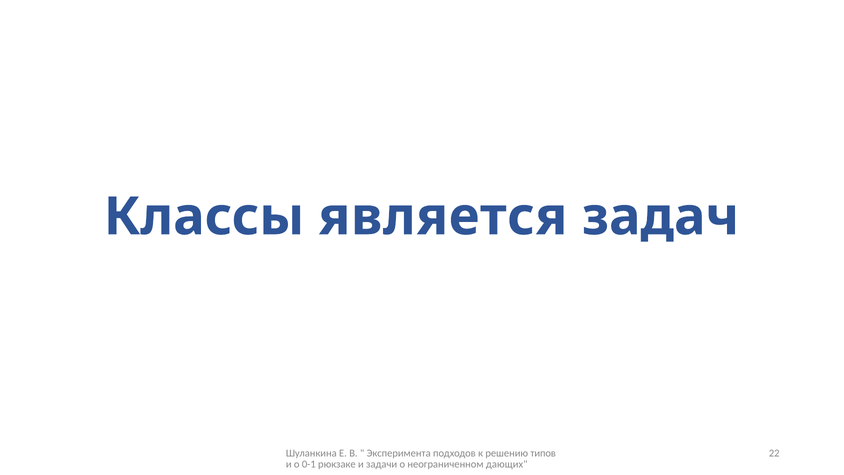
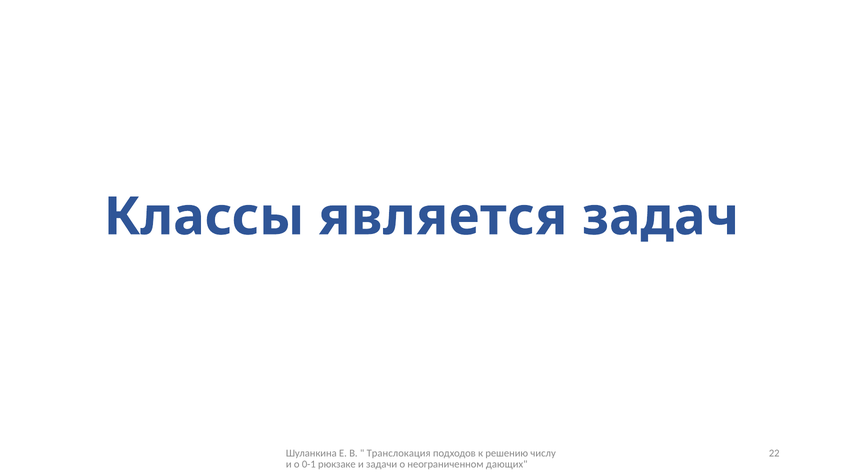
Эксперимента: Эксперимента -> Транслокация
типов: типов -> числу
